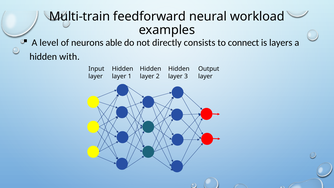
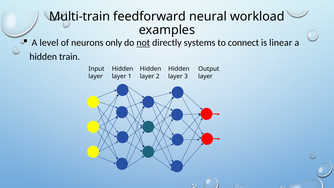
able: able -> only
not underline: none -> present
consists: consists -> systems
layers: layers -> linear
with: with -> train
